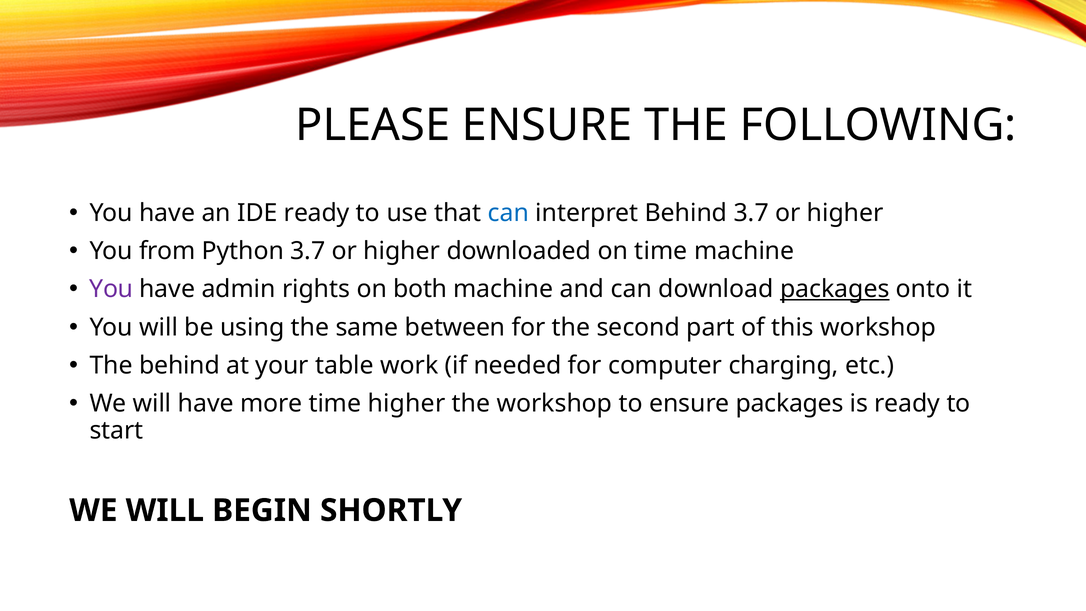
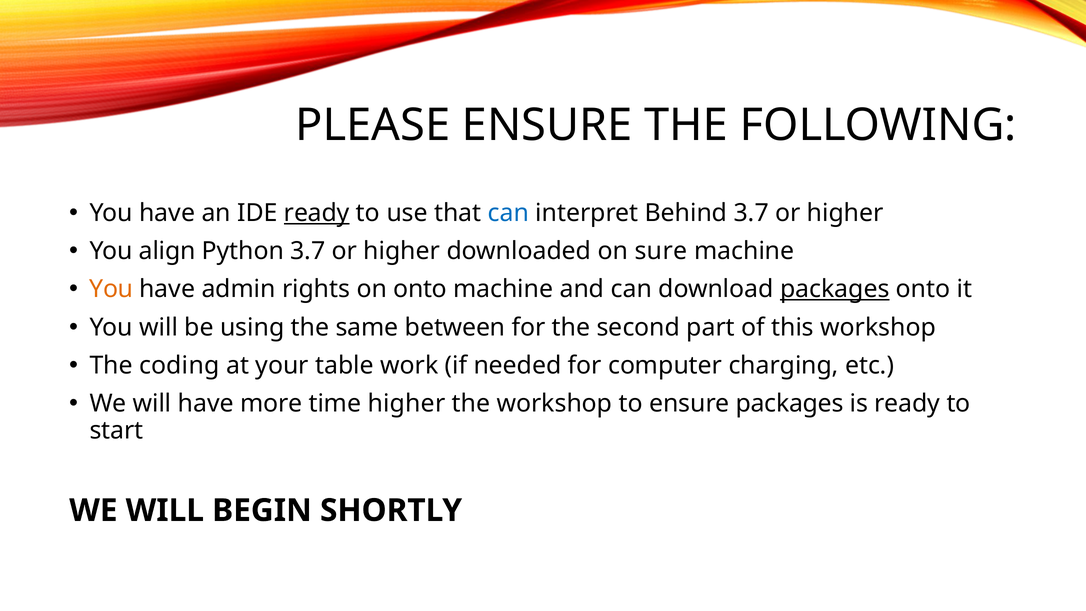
ready at (317, 213) underline: none -> present
from: from -> align
on time: time -> sure
You at (111, 289) colour: purple -> orange
on both: both -> onto
The behind: behind -> coding
